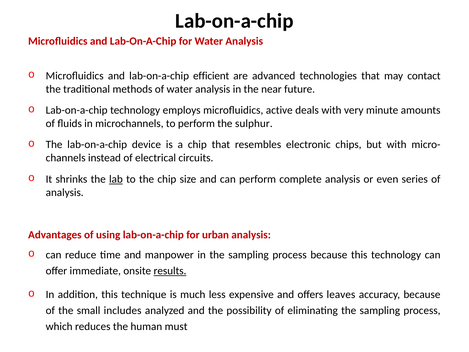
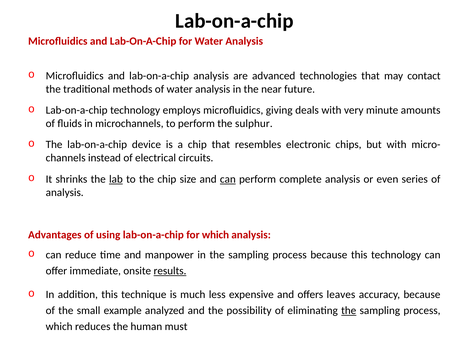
lab-on-a-chip efficient: efficient -> analysis
active: active -> giving
can at (228, 179) underline: none -> present
for urban: urban -> which
includes: includes -> example
the at (349, 310) underline: none -> present
